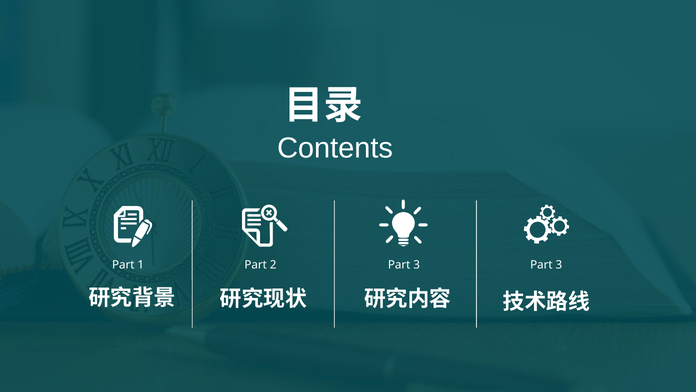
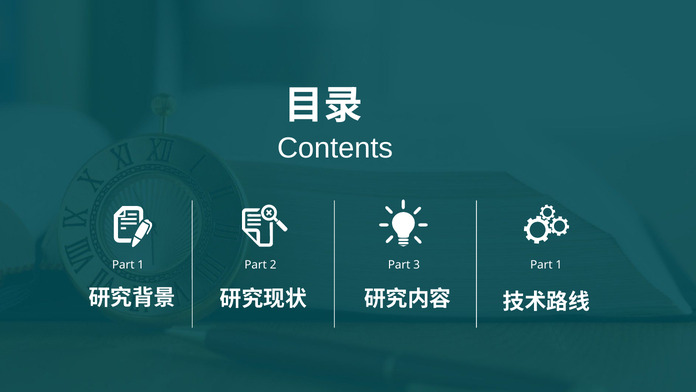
3 Part 3: 3 -> 1
